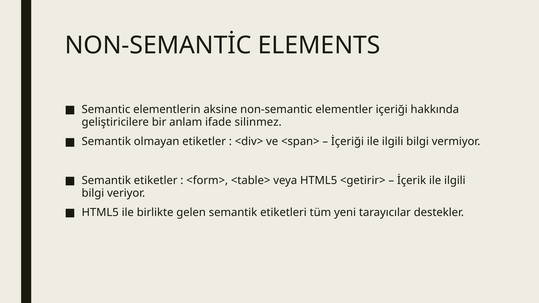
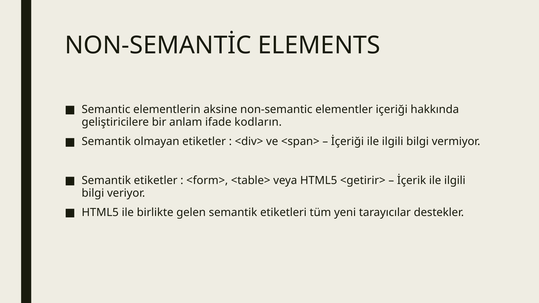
silinmez: silinmez -> kodların
